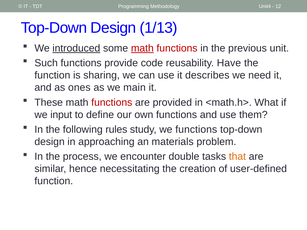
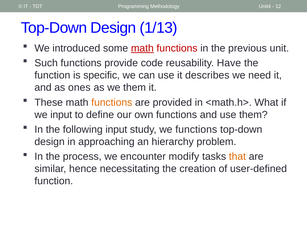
introduced underline: present -> none
sharing: sharing -> specific
we main: main -> them
functions at (112, 103) colour: red -> orange
following rules: rules -> input
materials: materials -> hierarchy
double: double -> modify
